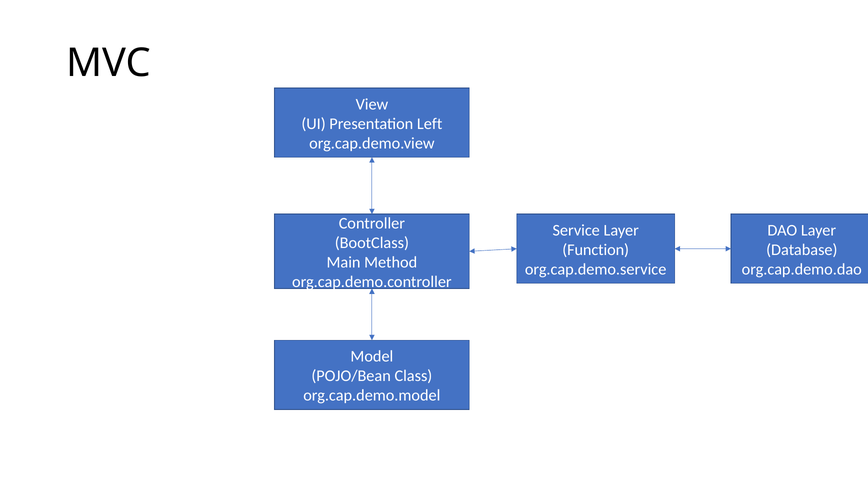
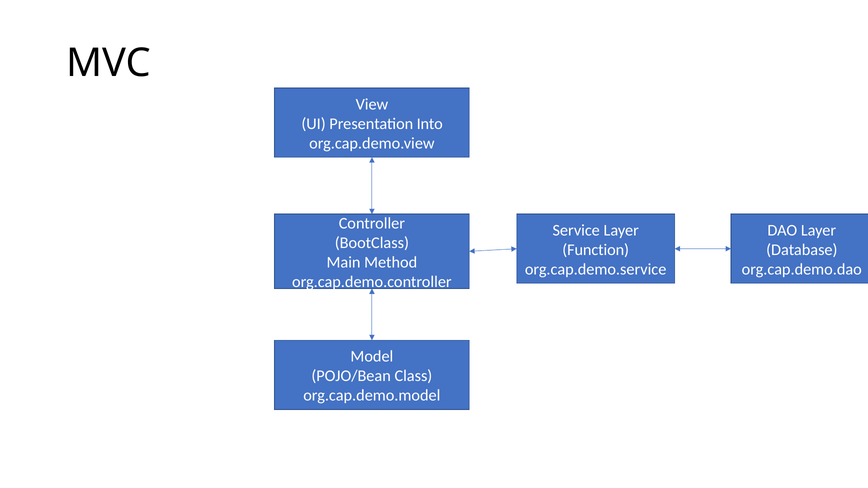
Left: Left -> Into
